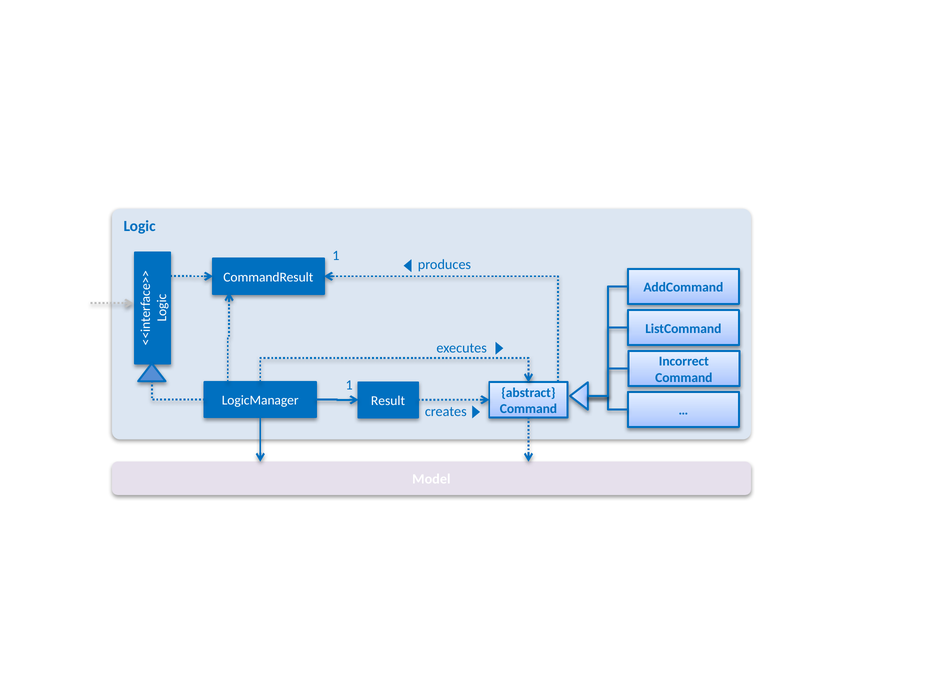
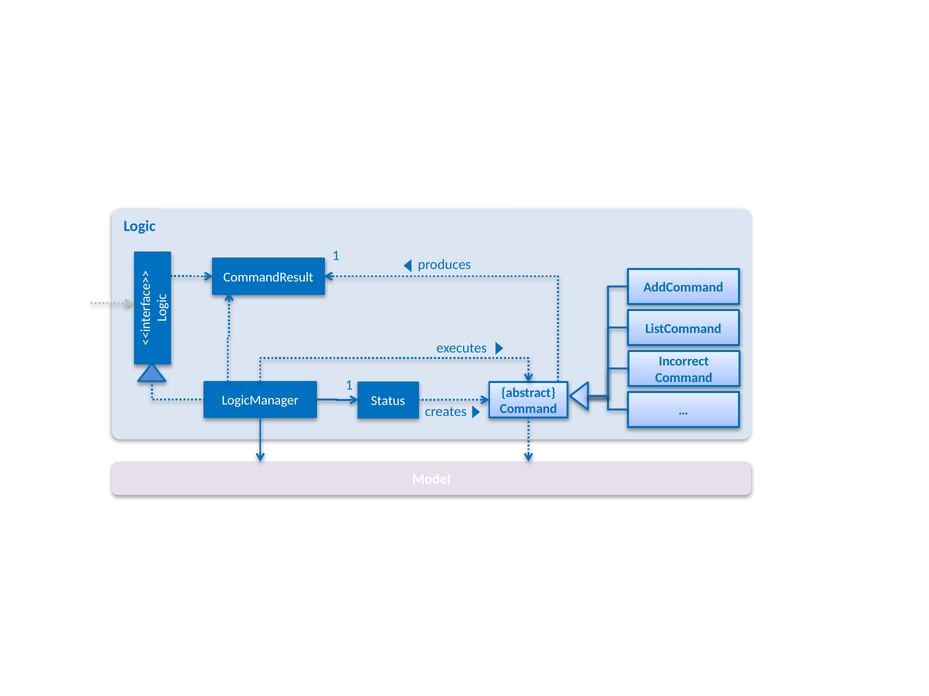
Result: Result -> Status
